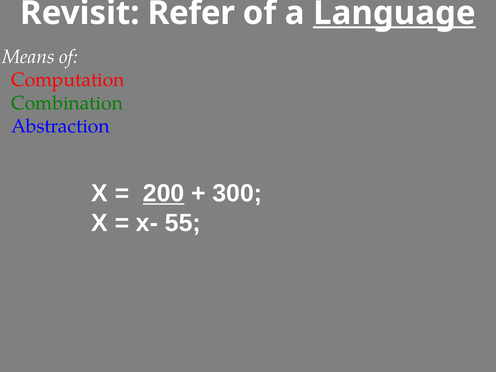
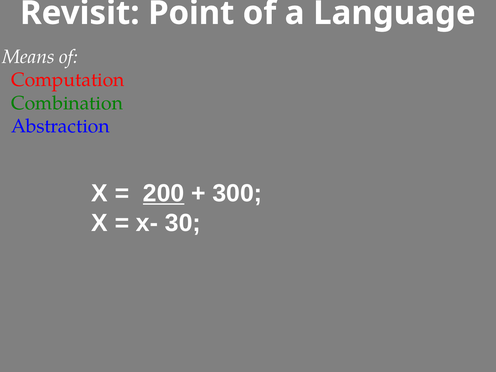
Refer: Refer -> Point
Language underline: present -> none
55: 55 -> 30
